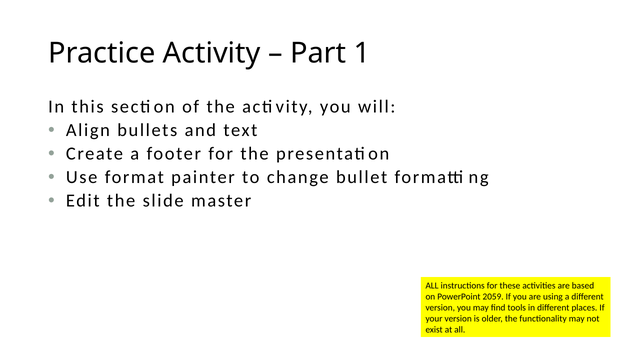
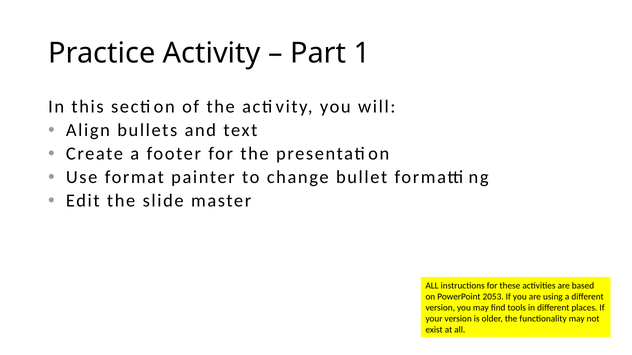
2059: 2059 -> 2053
